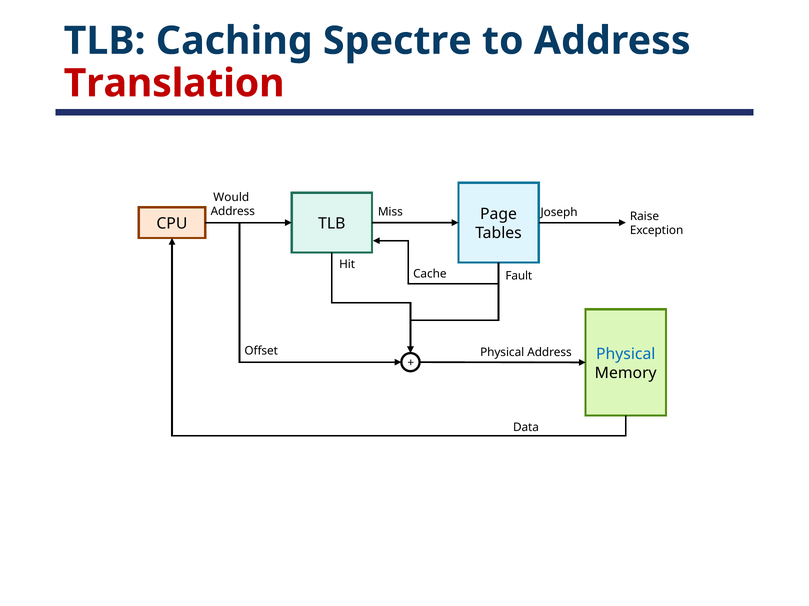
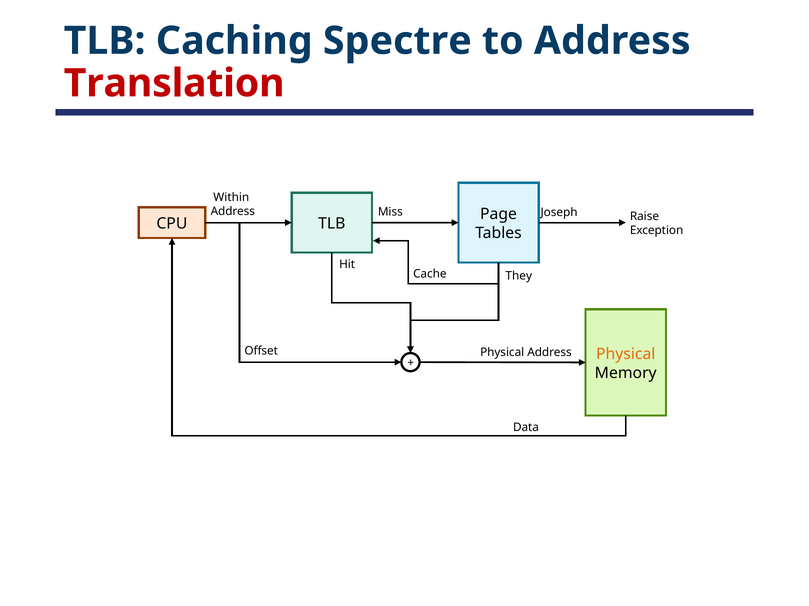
Would: Would -> Within
Fault: Fault -> They
Physical at (626, 354) colour: blue -> orange
